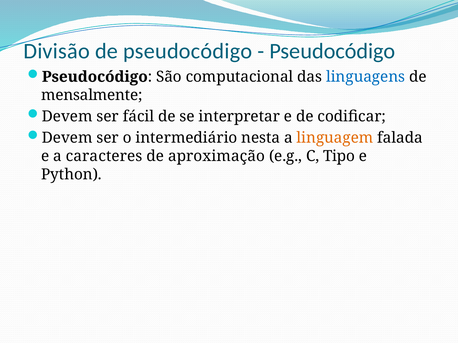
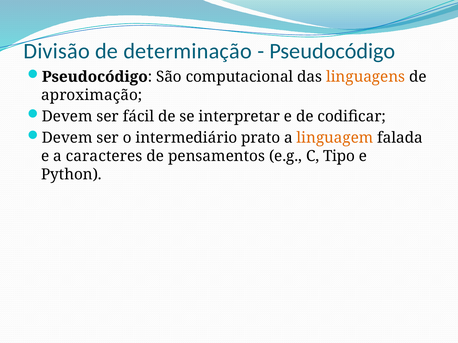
de pseudocódigo: pseudocódigo -> determinação
linguagens colour: blue -> orange
mensalmente: mensalmente -> aproximação
nesta: nesta -> prato
aproximação: aproximação -> pensamentos
